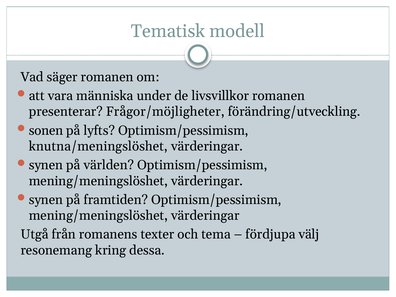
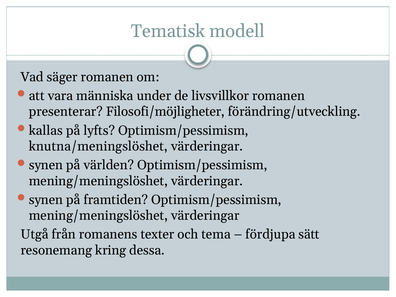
Frågor/möjligheter: Frågor/möjligheter -> Filosofi/möjligheter
sonen: sonen -> kallas
välj: välj -> sätt
